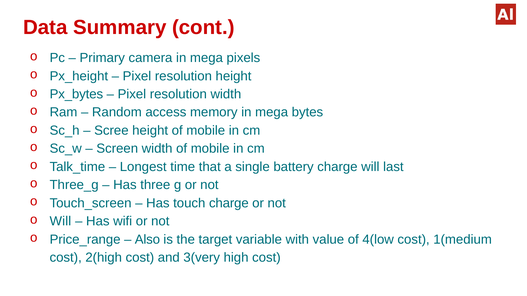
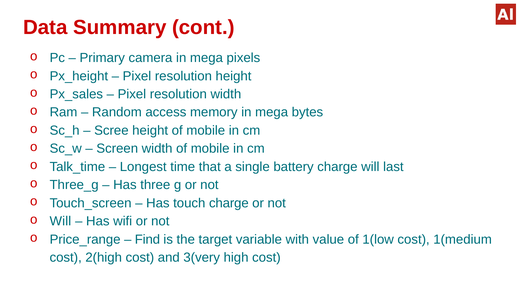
Px_bytes: Px_bytes -> Px_sales
Also: Also -> Find
4(low: 4(low -> 1(low
